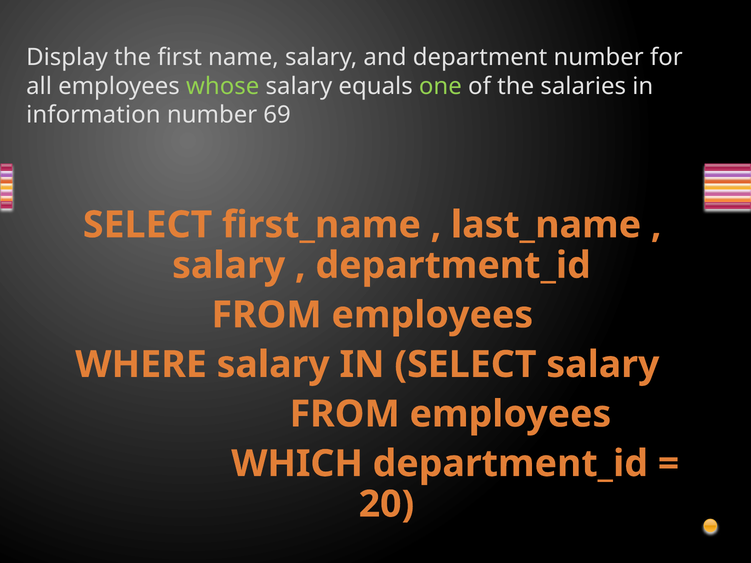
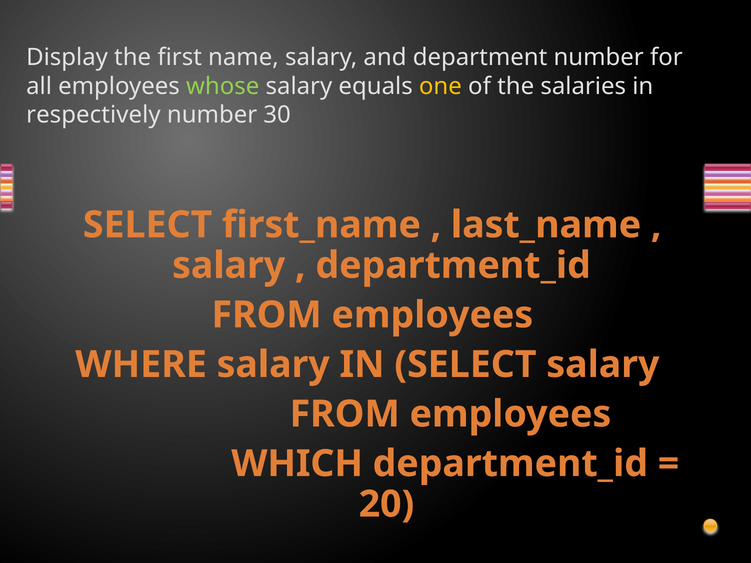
one colour: light green -> yellow
information: information -> respectively
69: 69 -> 30
